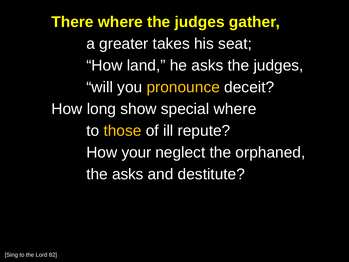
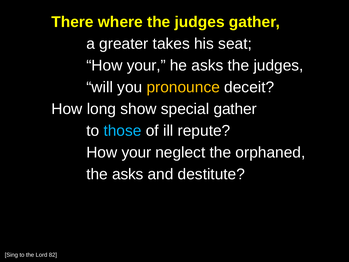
land at (146, 66): land -> your
special where: where -> gather
those colour: yellow -> light blue
